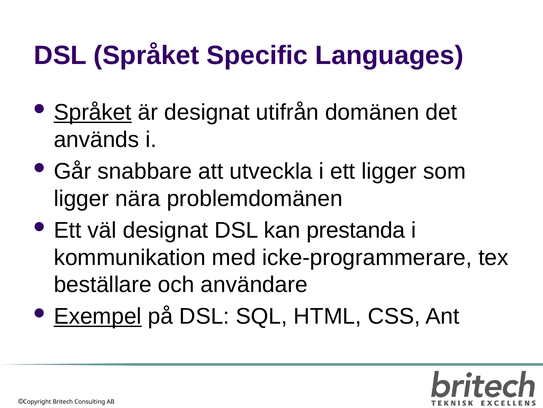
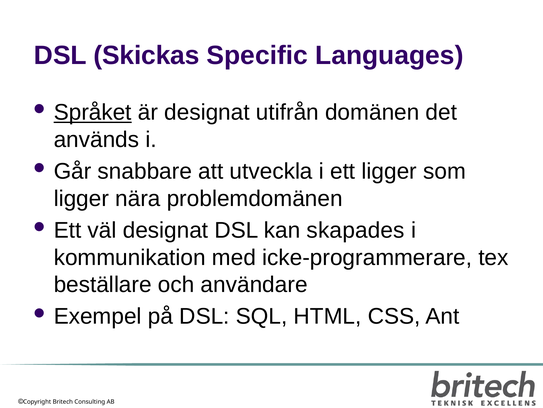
DSL Språket: Språket -> Skickas
prestanda: prestanda -> skapades
Exempel underline: present -> none
